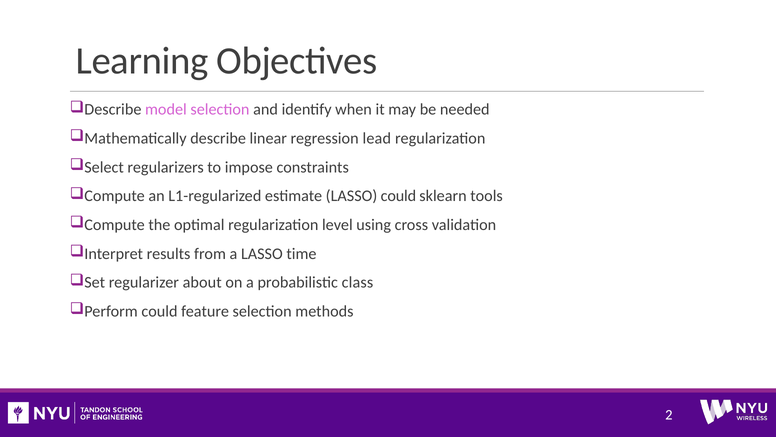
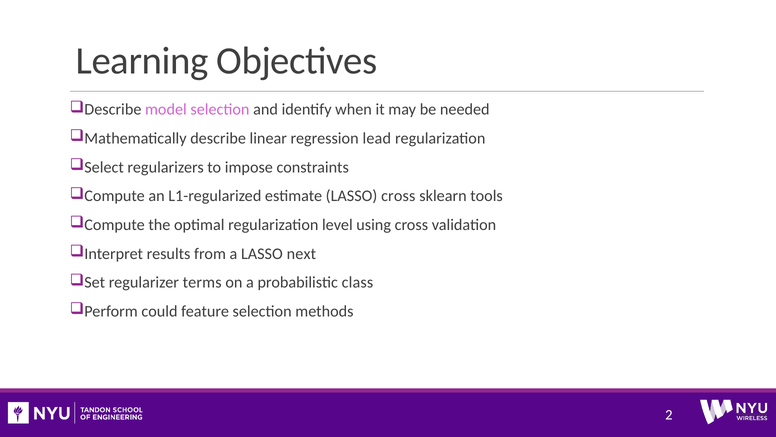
LASSO could: could -> cross
time: time -> next
about: about -> terms
